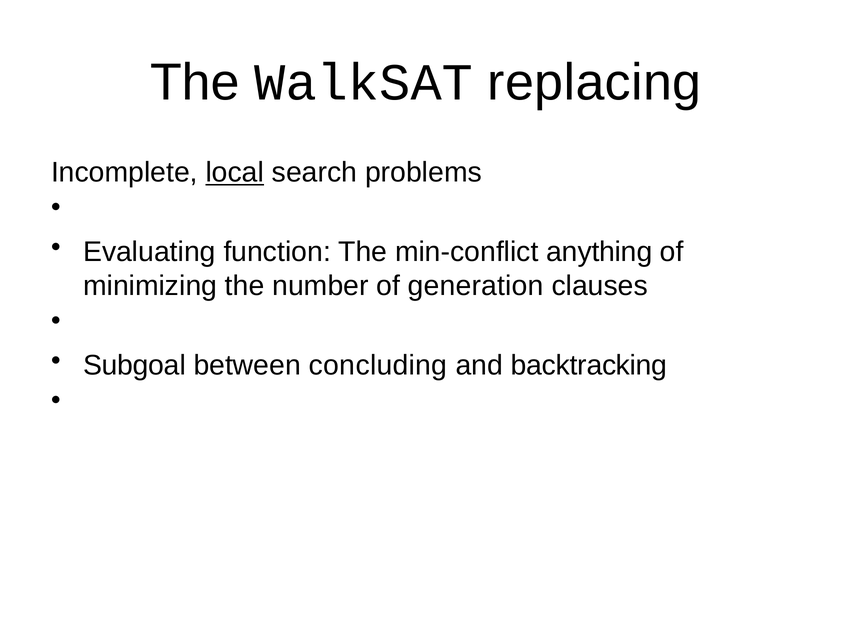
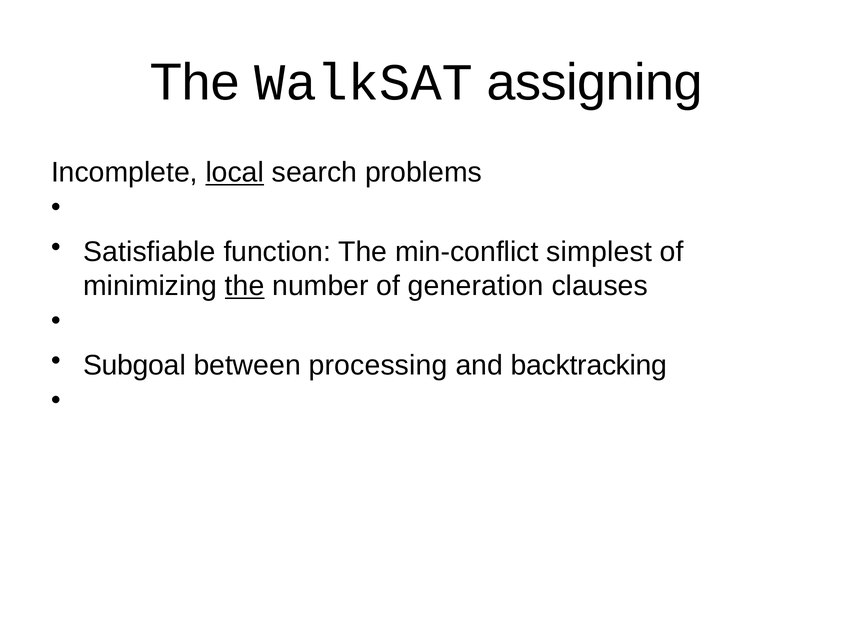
replacing: replacing -> assigning
Evaluating: Evaluating -> Satisfiable
anything: anything -> simplest
the at (245, 286) underline: none -> present
concluding: concluding -> processing
